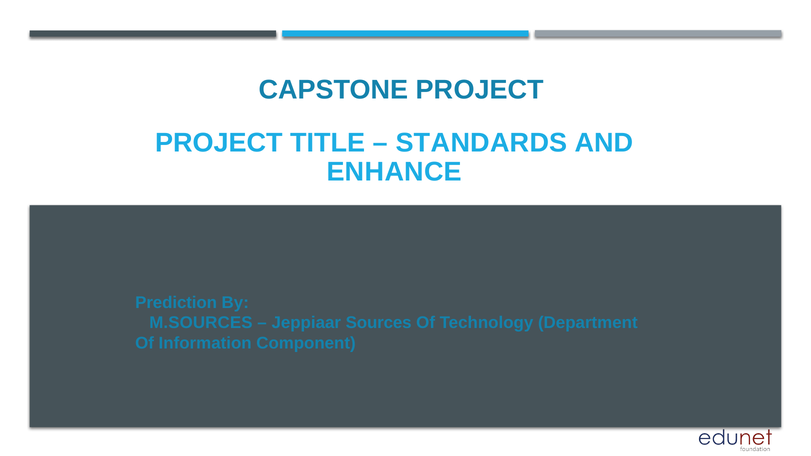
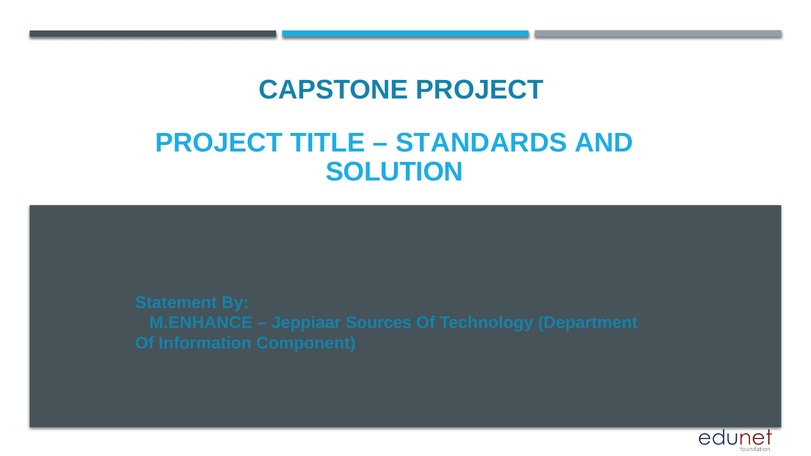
ENHANCE: ENHANCE -> SOLUTION
Prediction: Prediction -> Statement
M.SOURCES: M.SOURCES -> M.ENHANCE
